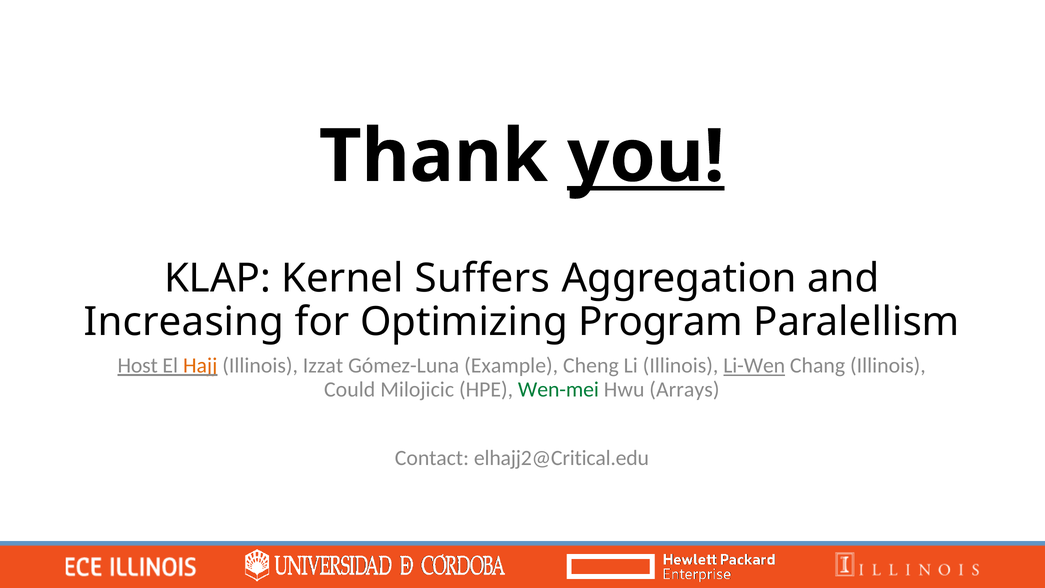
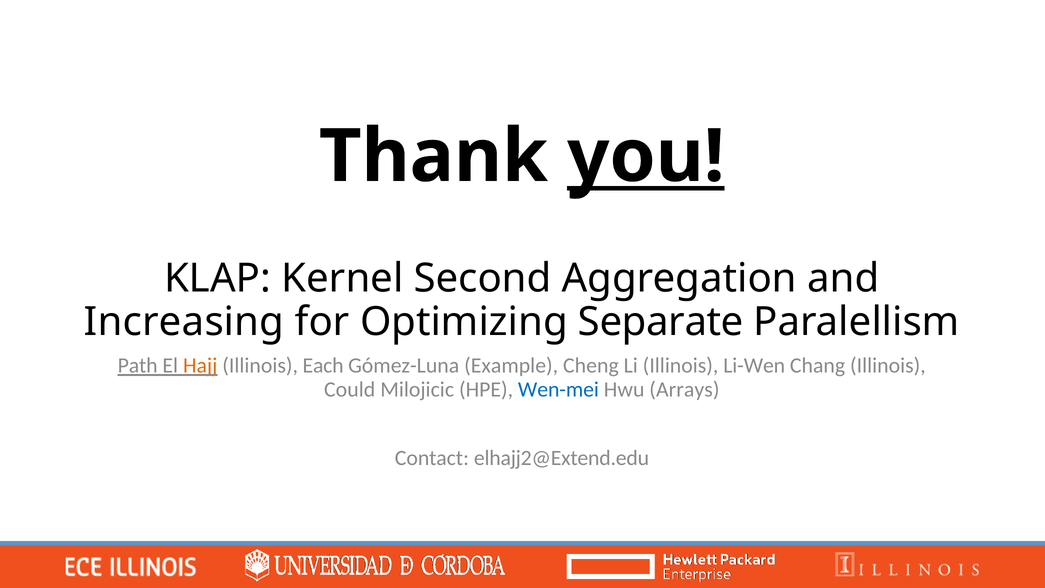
Suffers: Suffers -> Second
Program: Program -> Separate
Host: Host -> Path
Izzat: Izzat -> Each
Li-Wen underline: present -> none
Wen-mei colour: green -> blue
elhajj2@Critical.edu: elhajj2@Critical.edu -> elhajj2@Extend.edu
